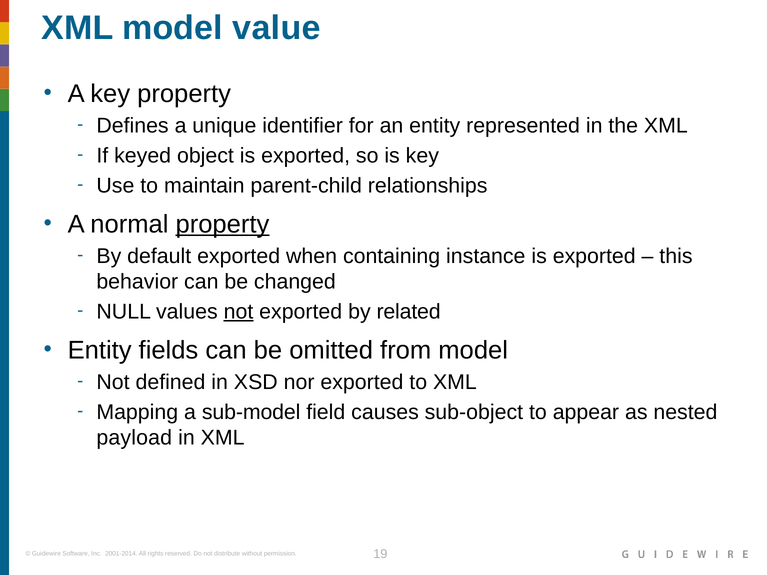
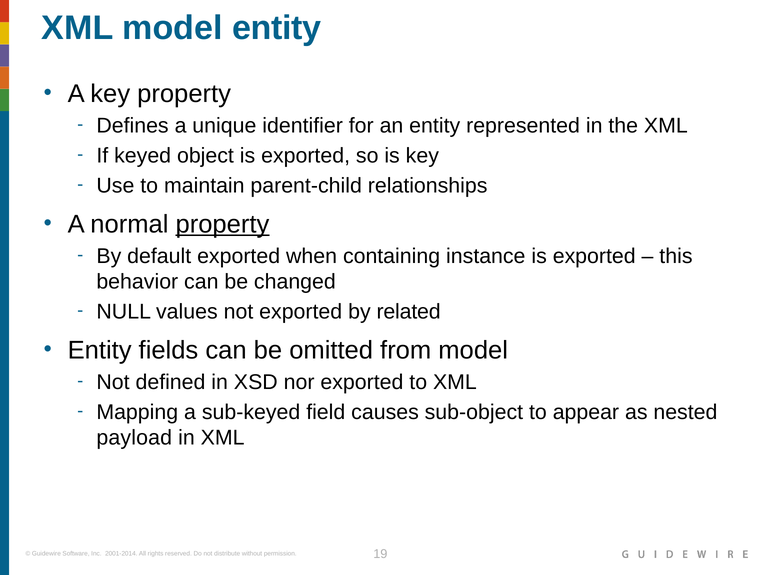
model value: value -> entity
not at (238, 312) underline: present -> none
sub-model: sub-model -> sub-keyed
